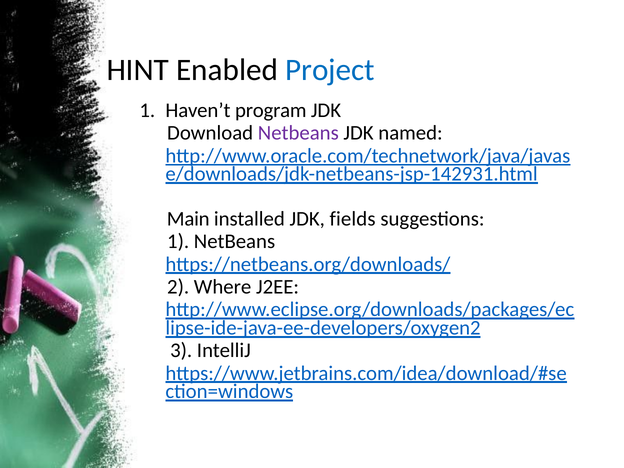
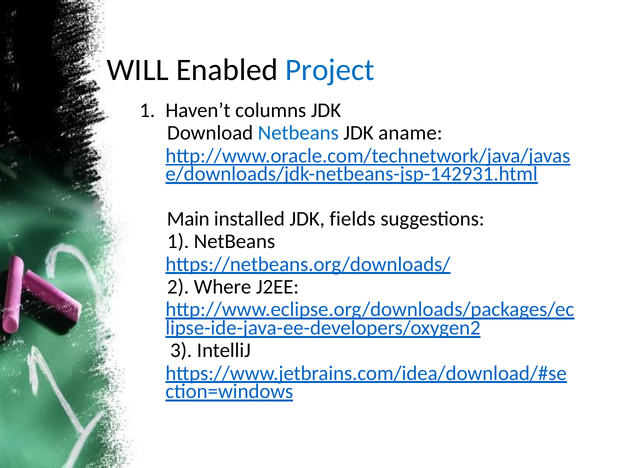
HINT: HINT -> WILL
program: program -> columns
Netbeans at (298, 133) colour: purple -> blue
named: named -> aname
